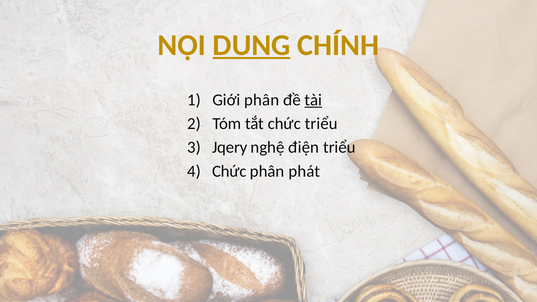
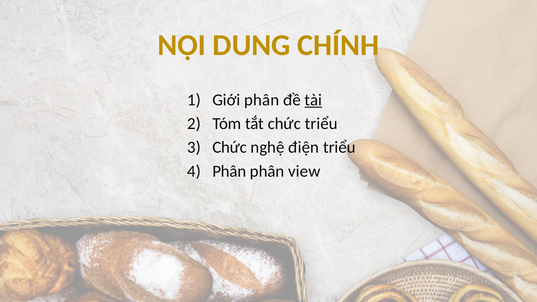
DUNG underline: present -> none
Jqery at (230, 147): Jqery -> Chức
Chức at (229, 171): Chức -> Phân
phát: phát -> view
